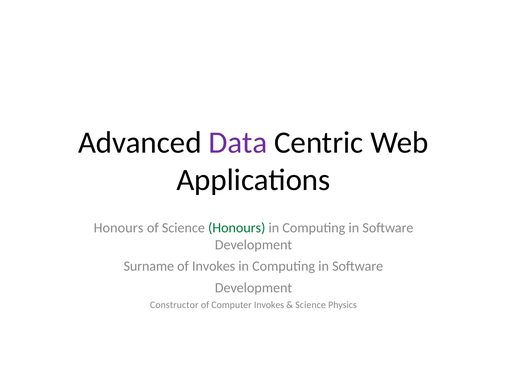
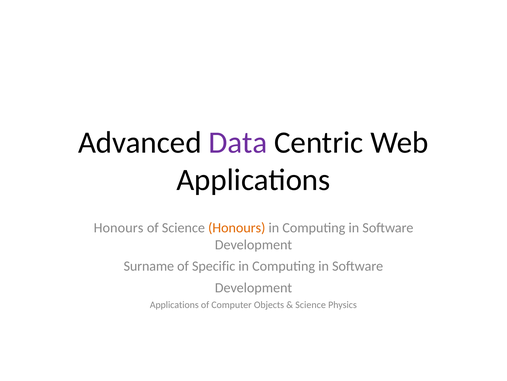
Honours at (237, 227) colour: green -> orange
of Invokes: Invokes -> Specific
Constructor at (174, 304): Constructor -> Applications
Computer Invokes: Invokes -> Objects
